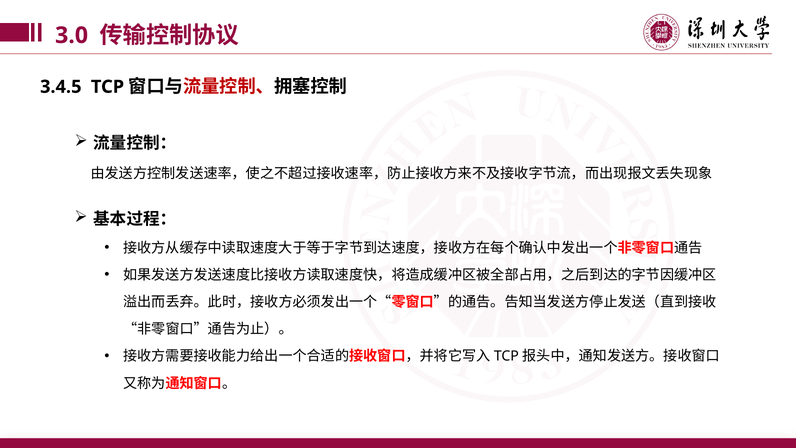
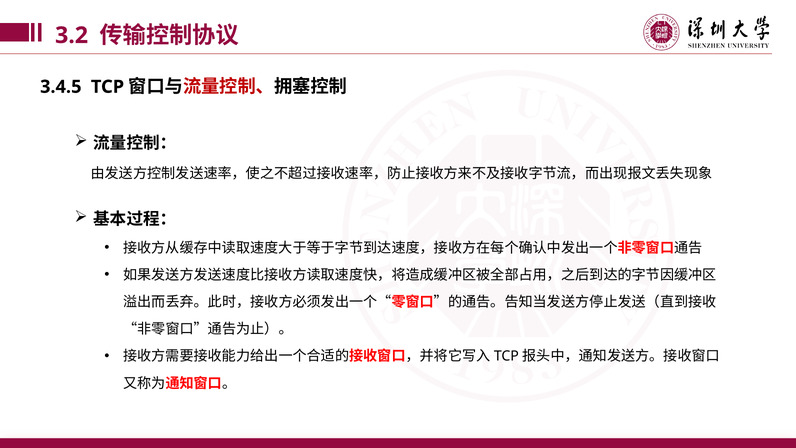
3.0: 3.0 -> 3.2
